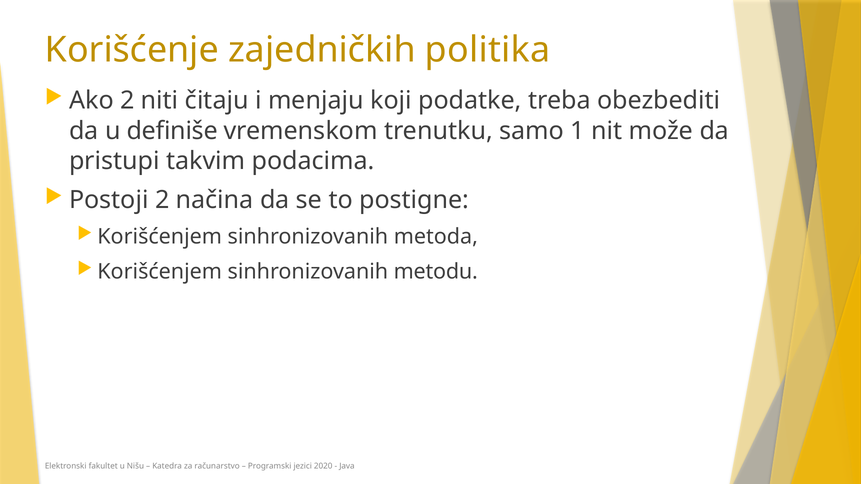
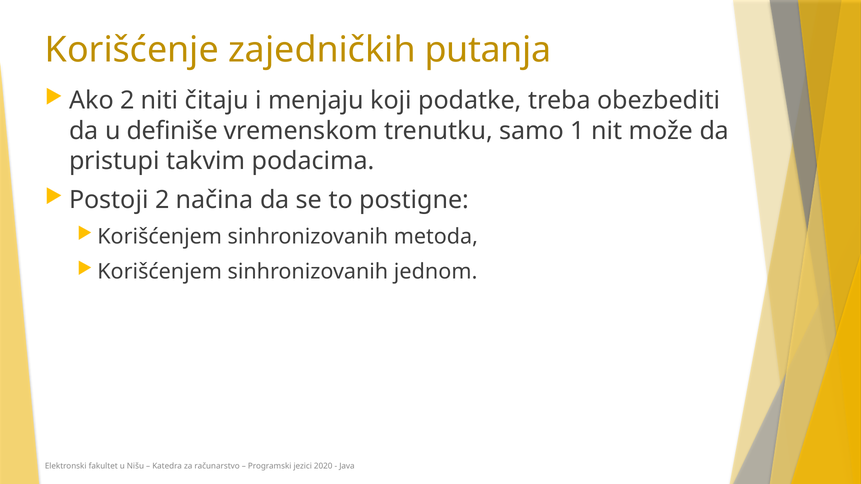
politika: politika -> putanja
metodu: metodu -> jednom
